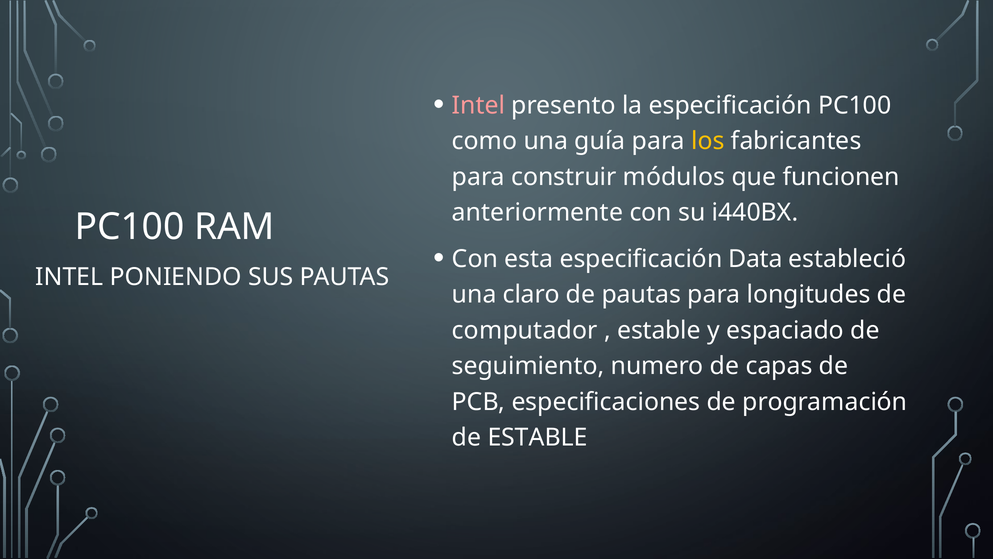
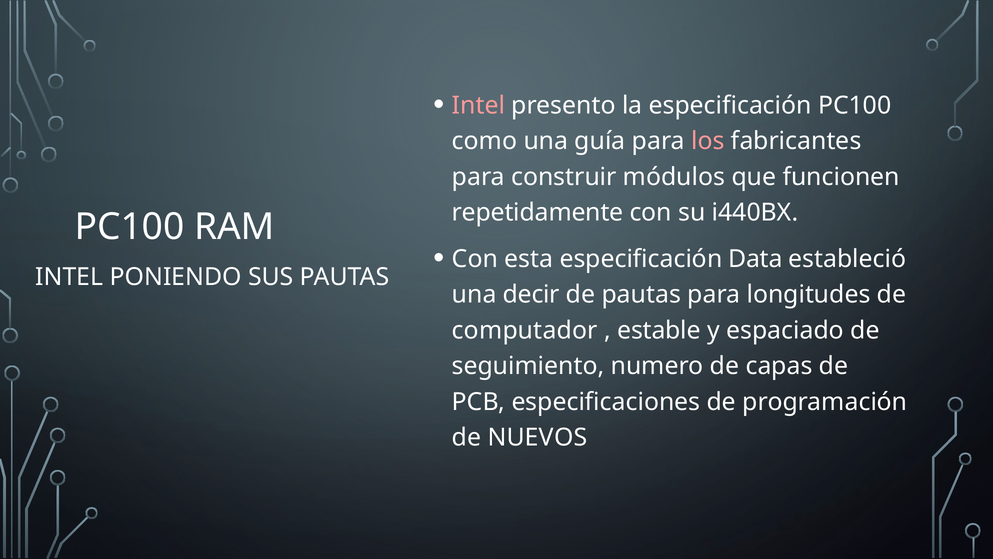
los colour: yellow -> pink
anteriormente: anteriormente -> repetidamente
claro: claro -> decir
de ESTABLE: ESTABLE -> NUEVOS
